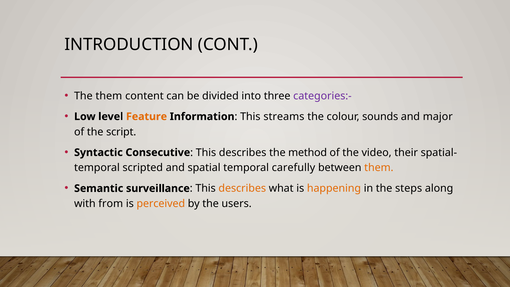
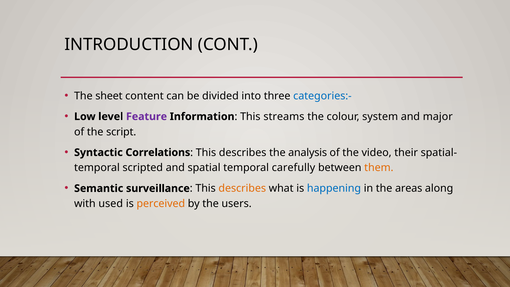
The them: them -> sheet
categories:- colour: purple -> blue
Feature colour: orange -> purple
sounds: sounds -> system
Consecutive: Consecutive -> Correlations
method: method -> analysis
happening colour: orange -> blue
steps: steps -> areas
from: from -> used
